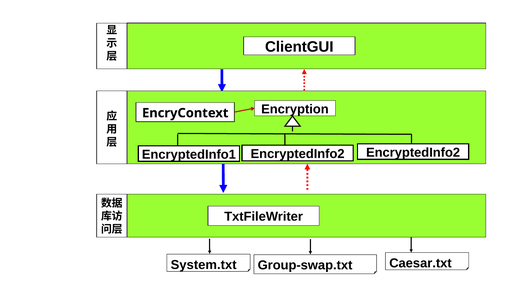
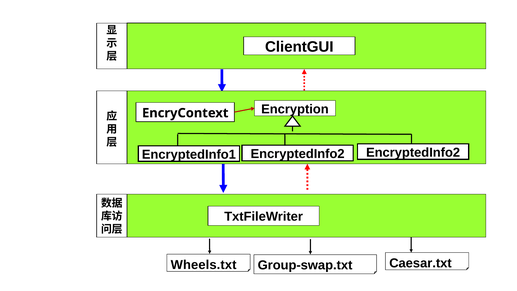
System.txt: System.txt -> Wheels.txt
